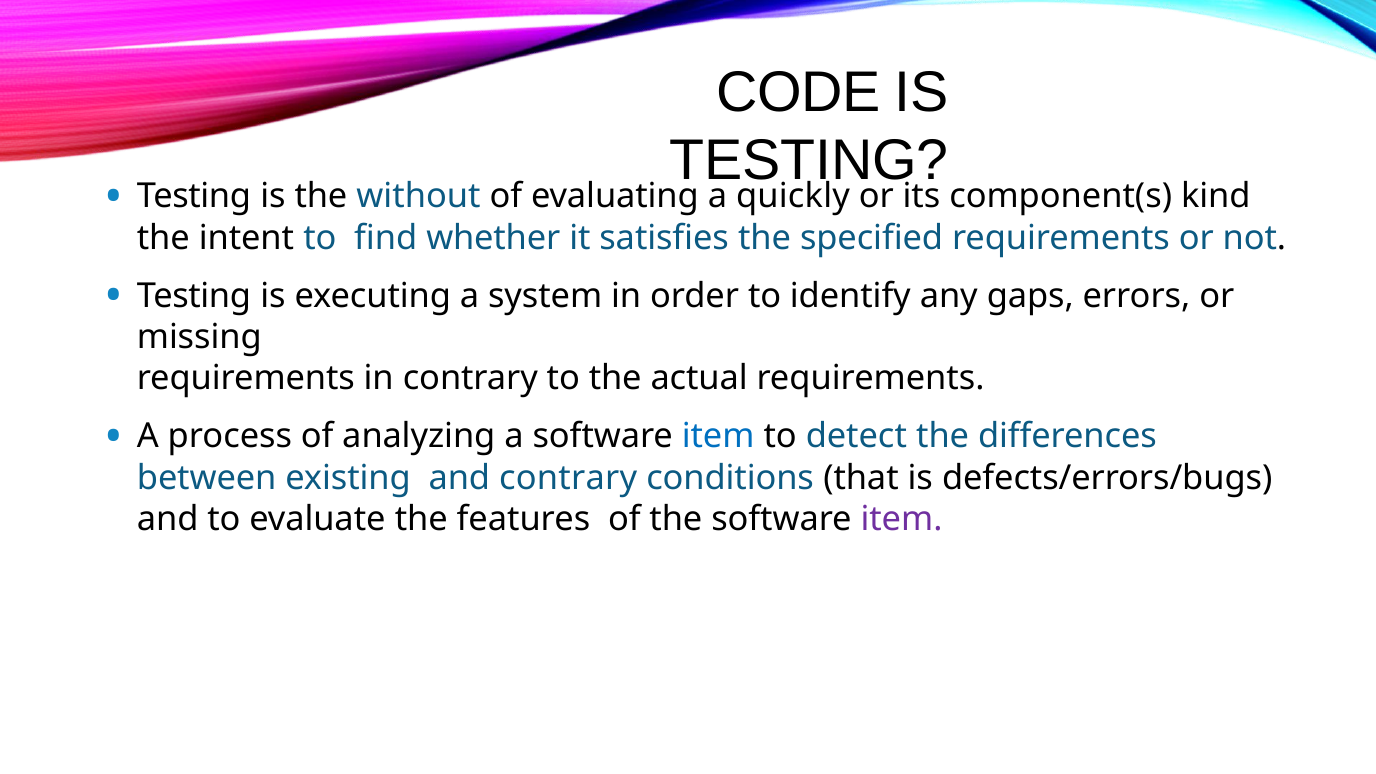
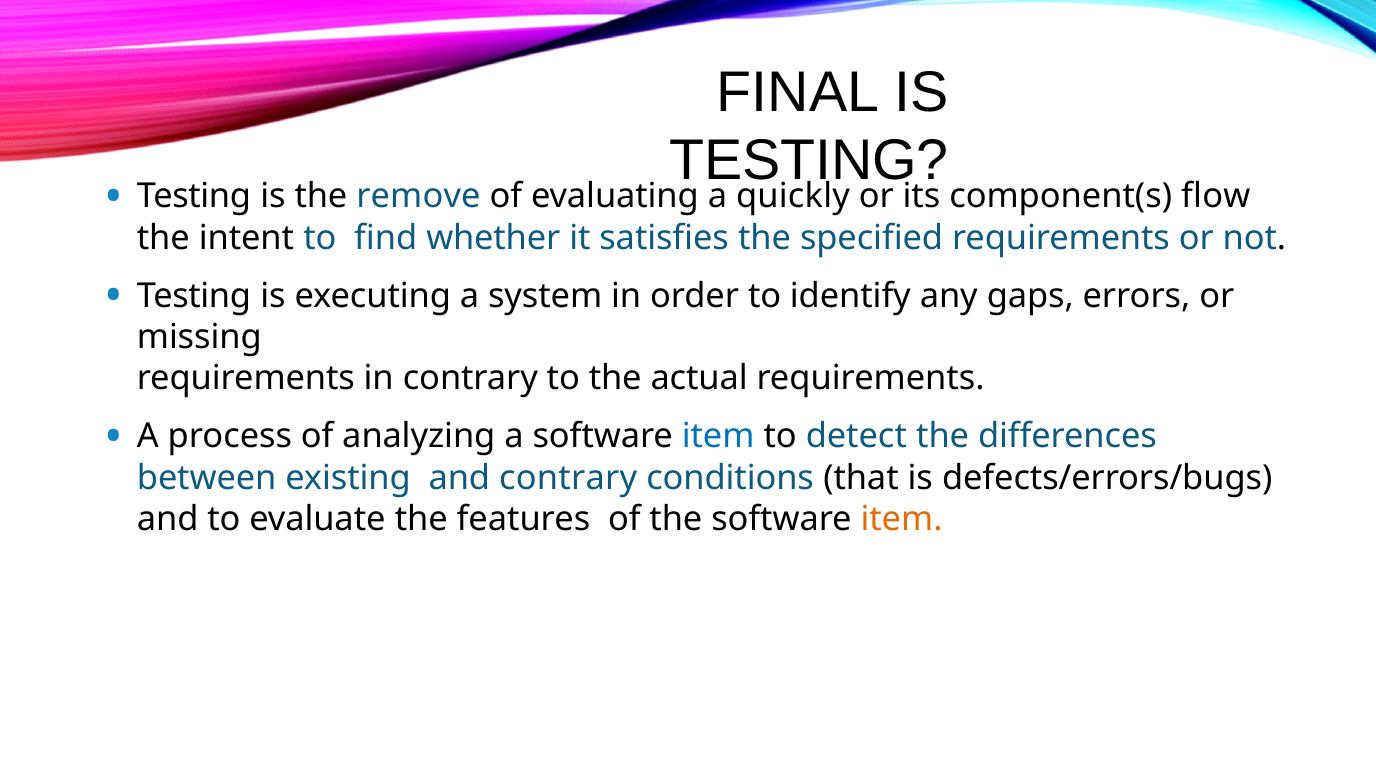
CODE: CODE -> FINAL
without: without -> remove
kind: kind -> flow
item at (901, 519) colour: purple -> orange
